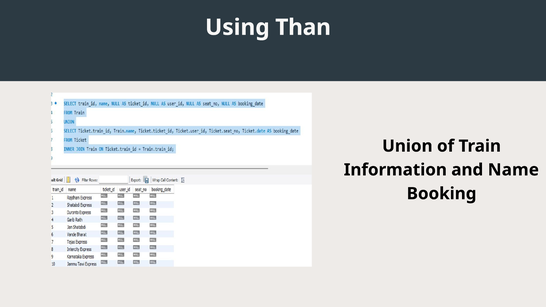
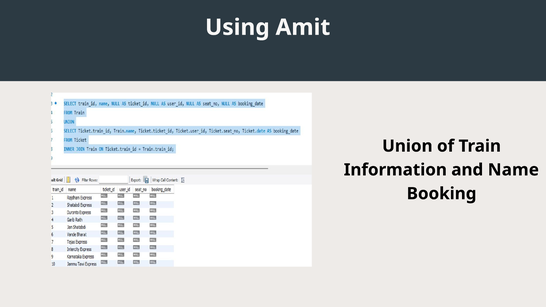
Than: Than -> Amit
